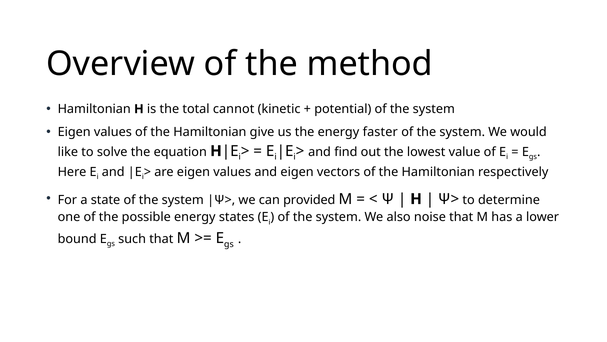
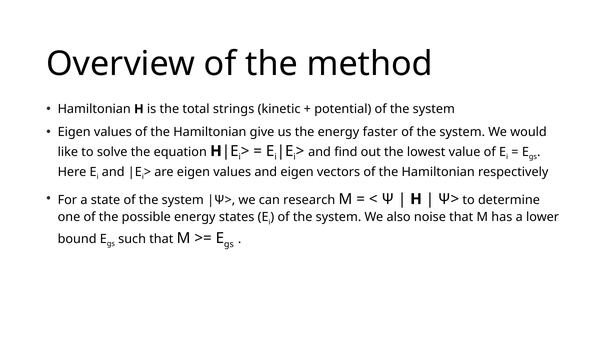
cannot: cannot -> strings
provided: provided -> research
